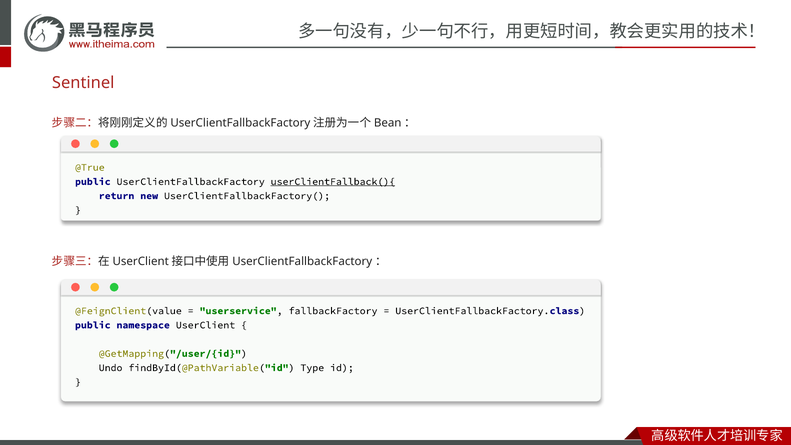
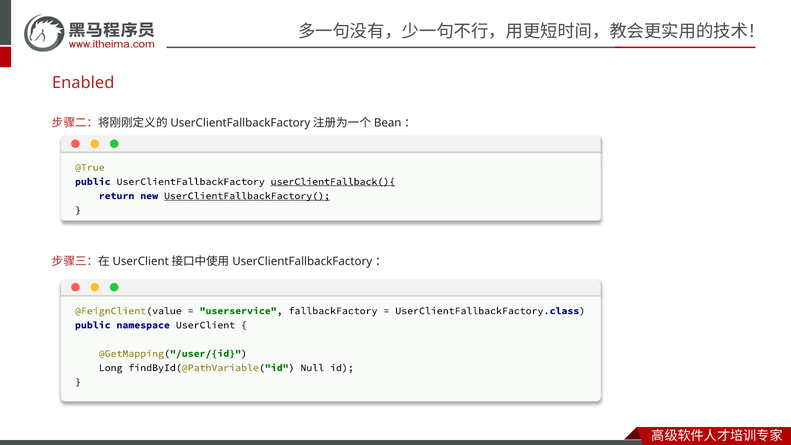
Sentinel: Sentinel -> Enabled
UserClientFallbackFactory( underline: none -> present
Undo: Undo -> Long
Type: Type -> Null
